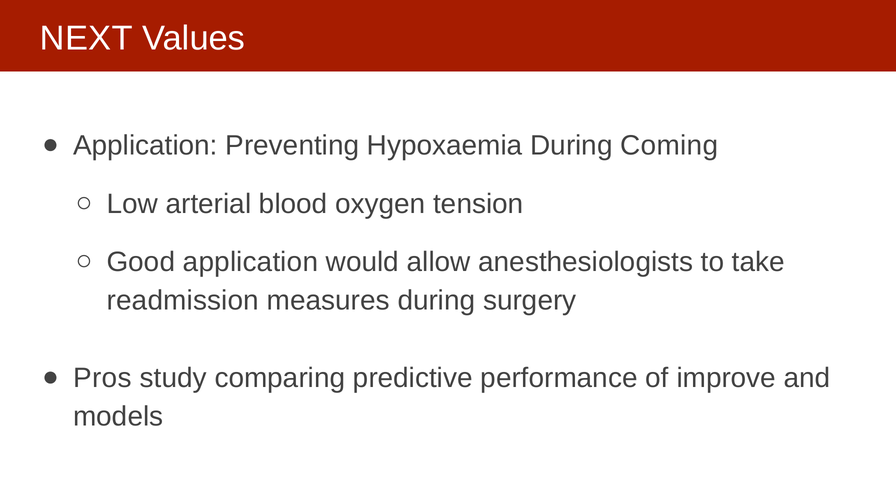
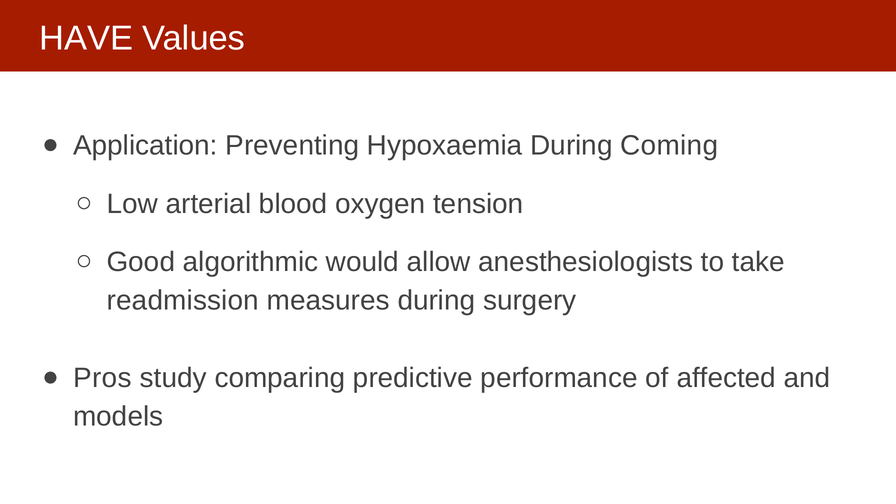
NEXT: NEXT -> HAVE
Good application: application -> algorithmic
improve: improve -> affected
